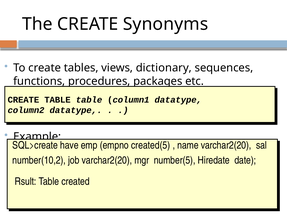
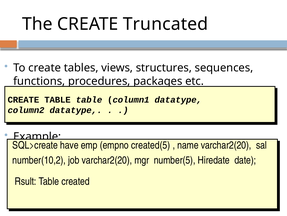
Synonyms: Synonyms -> Truncated
dictionary: dictionary -> structures
